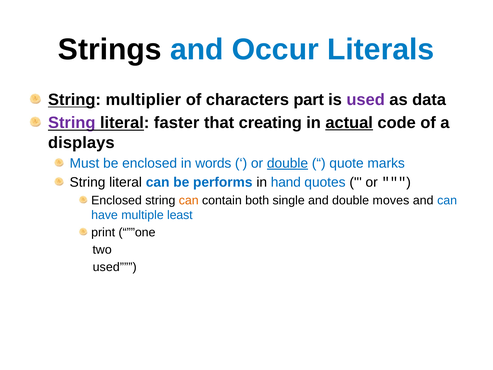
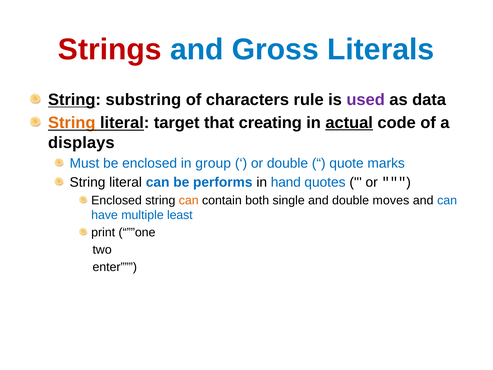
Strings colour: black -> red
Occur: Occur -> Gross
multiplier: multiplier -> substring
part: part -> rule
String at (72, 123) colour: purple -> orange
faster: faster -> target
words: words -> group
double at (288, 163) underline: present -> none
used at (115, 267): used -> enter
